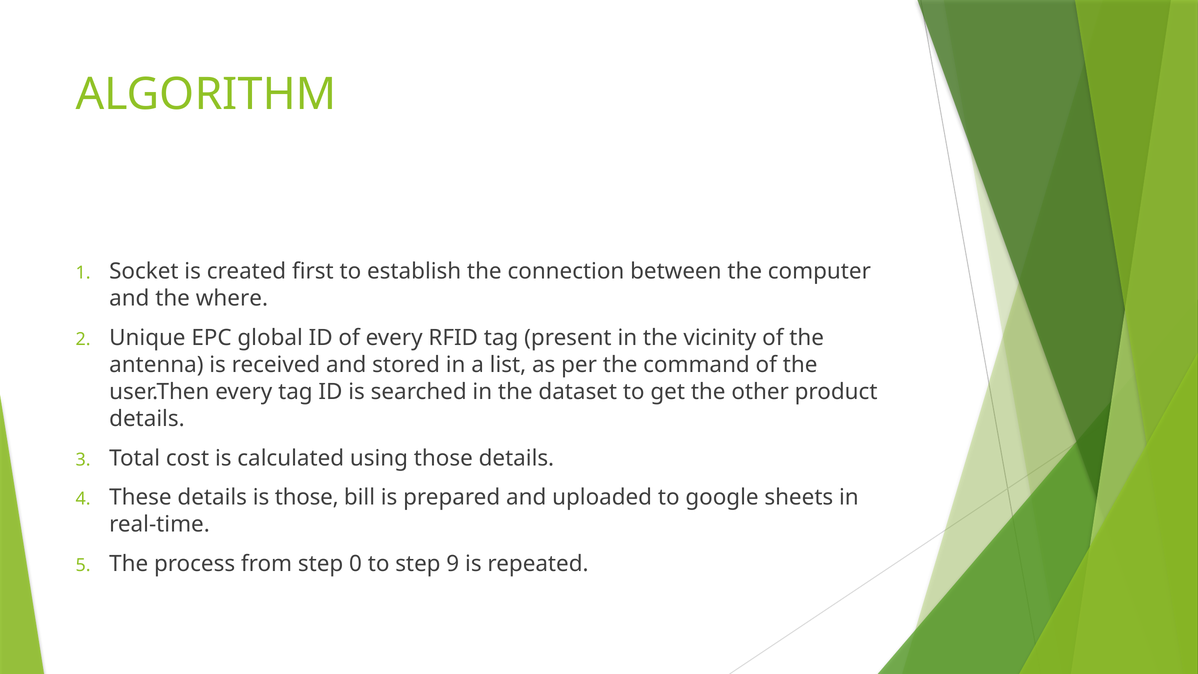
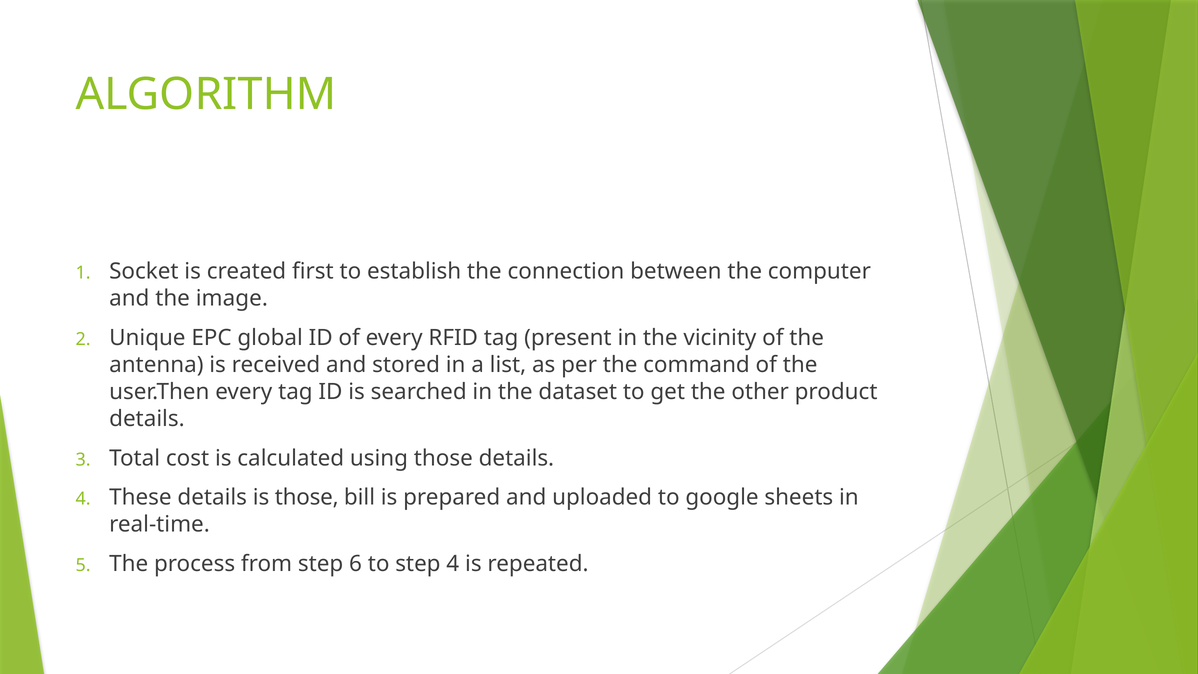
where: where -> image
0: 0 -> 6
step 9: 9 -> 4
